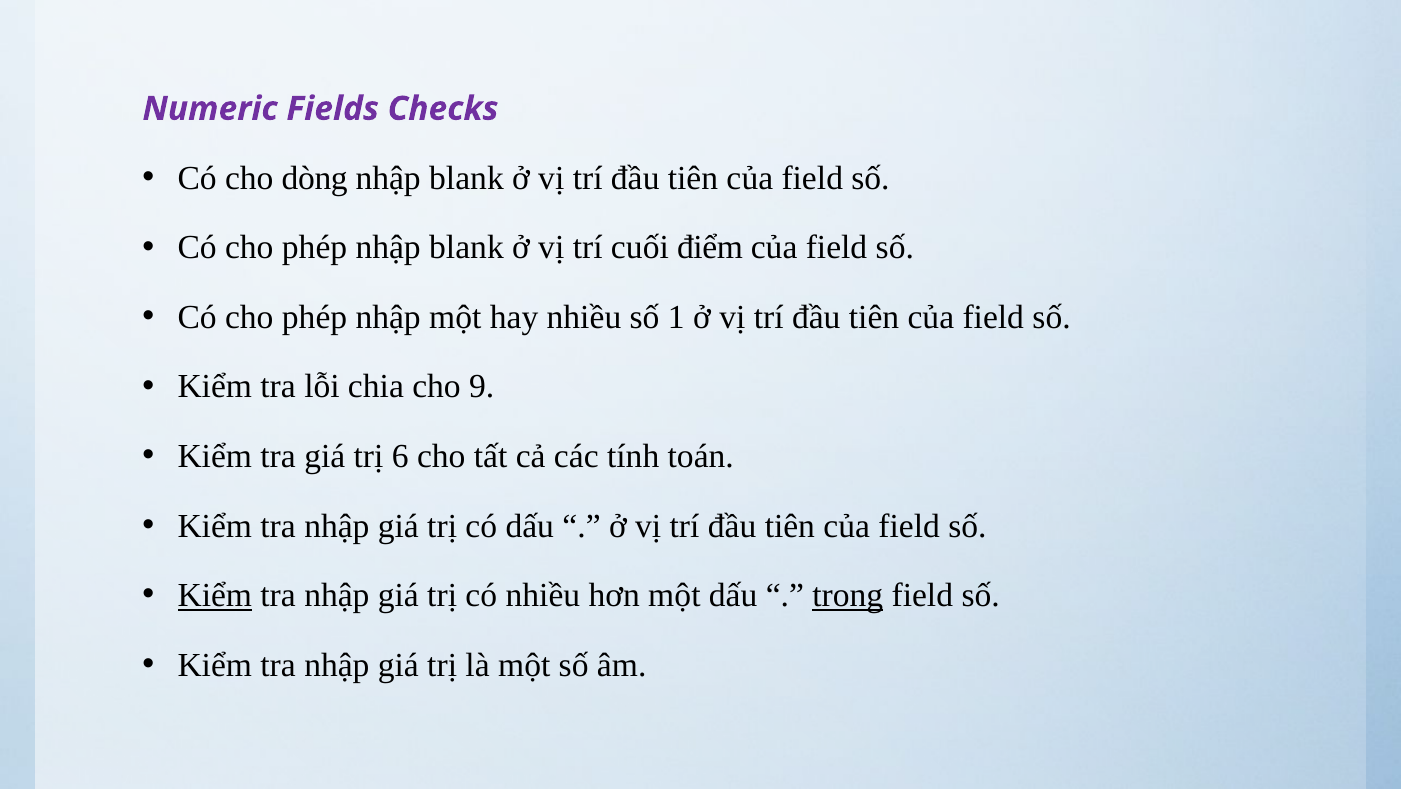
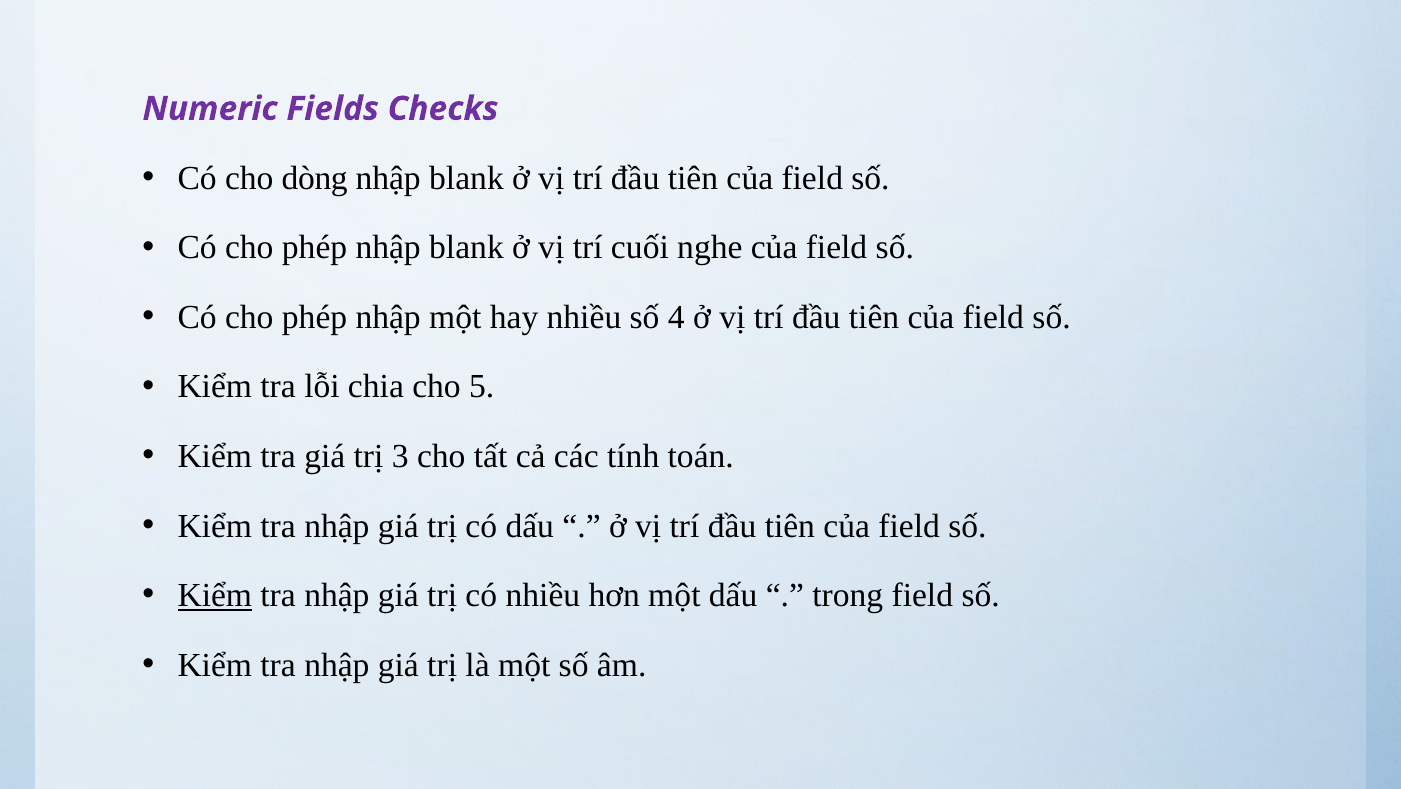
điểm: điểm -> nghe
1: 1 -> 4
9: 9 -> 5
6: 6 -> 3
trong underline: present -> none
